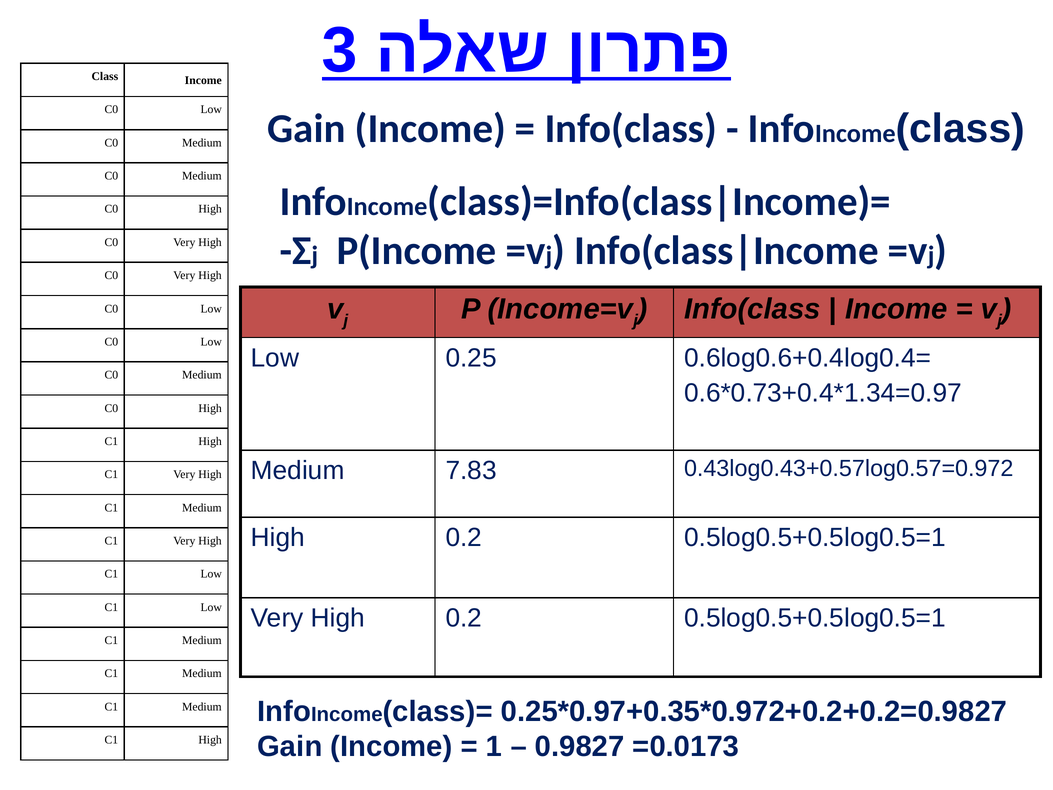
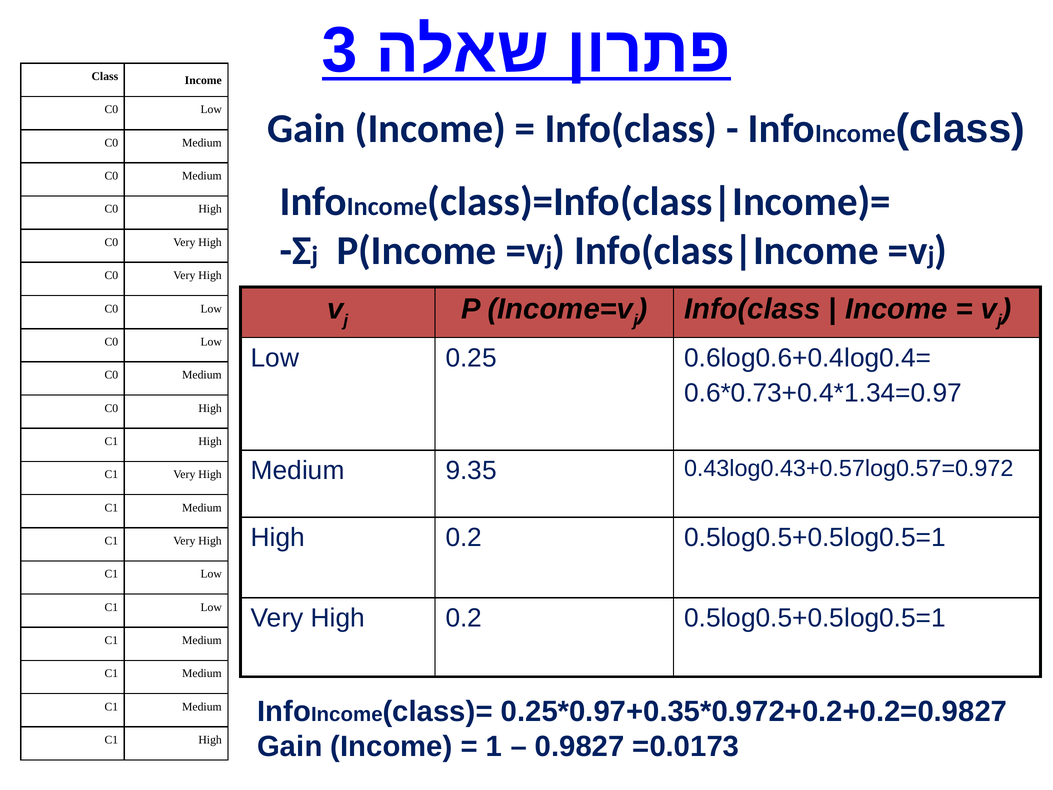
7.83: 7.83 -> 9.35
